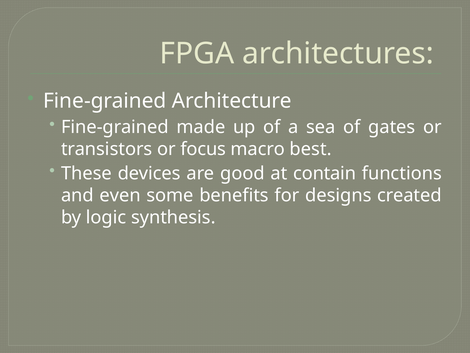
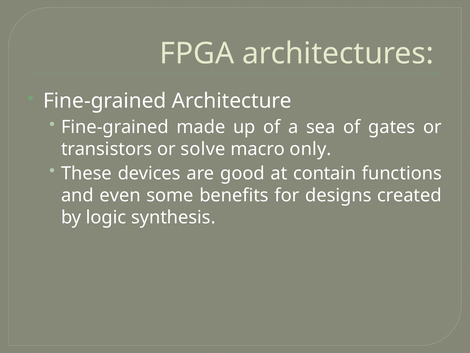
focus: focus -> solve
best: best -> only
